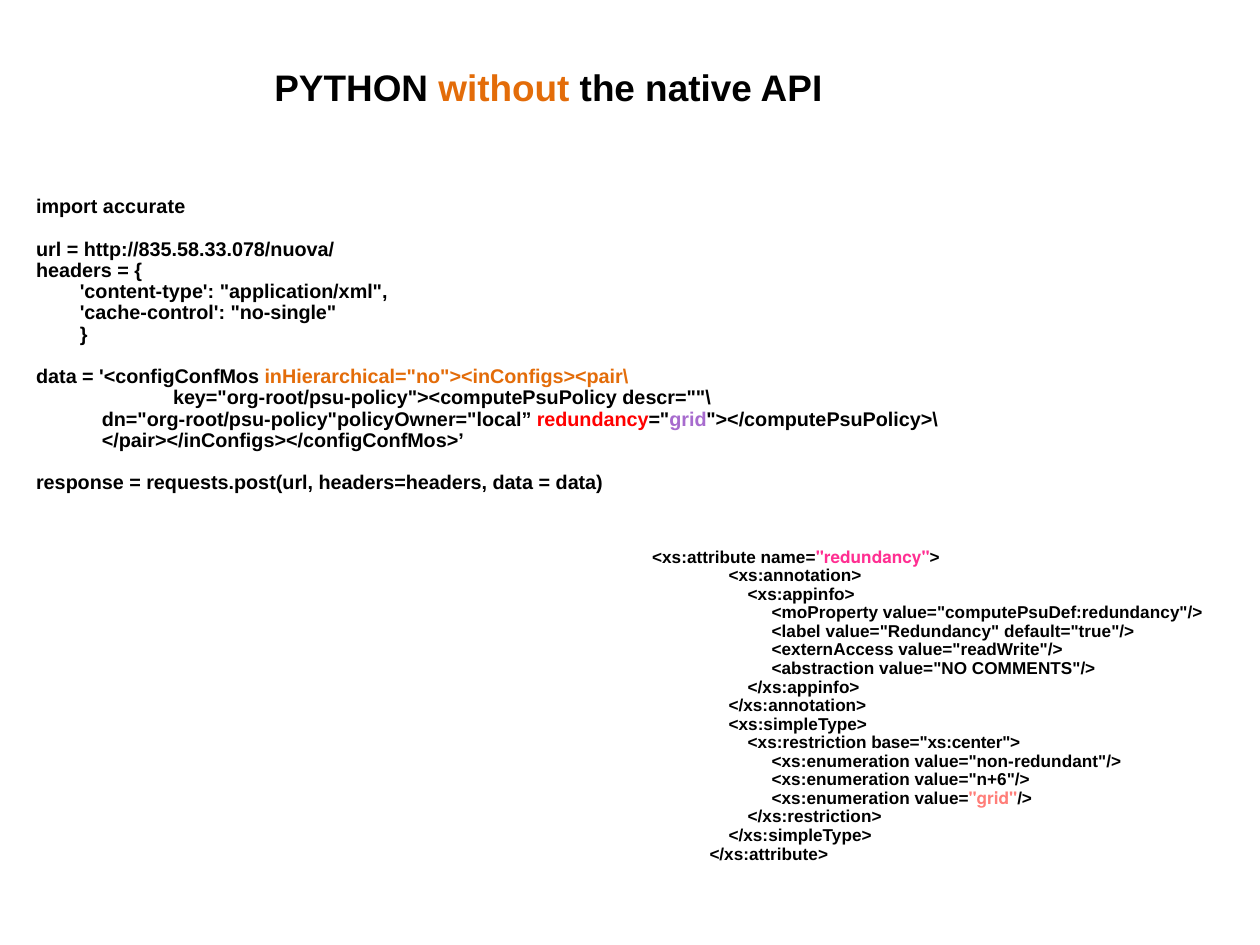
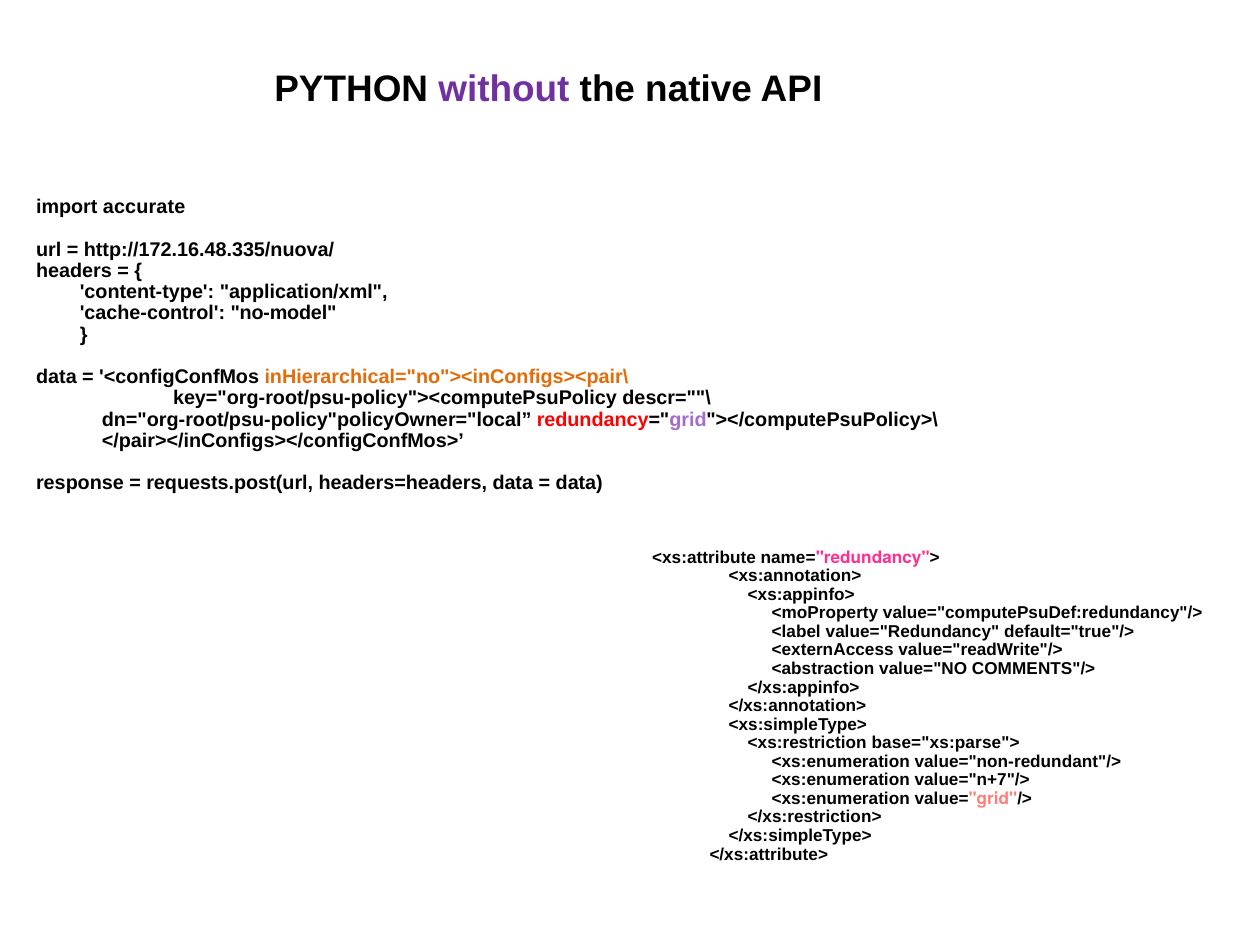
without colour: orange -> purple
http://835.58.33.078/nuova/: http://835.58.33.078/nuova/ -> http://172.16.48.335/nuova/
no-single: no-single -> no-model
base="xs:center">: base="xs:center"> -> base="xs:parse">
value="n+6"/>: value="n+6"/> -> value="n+7"/>
